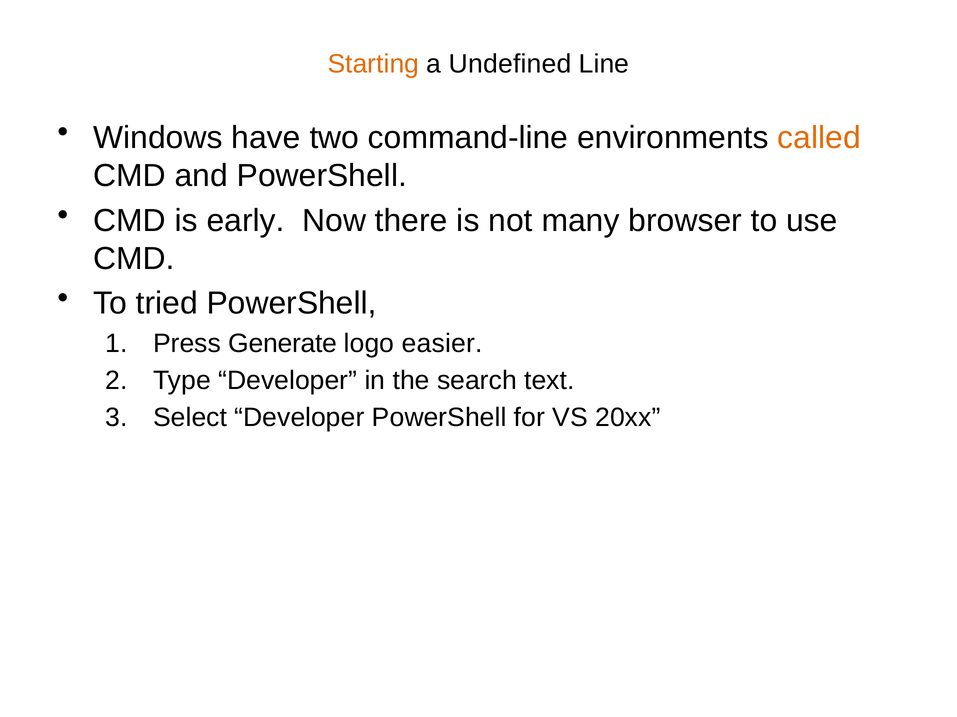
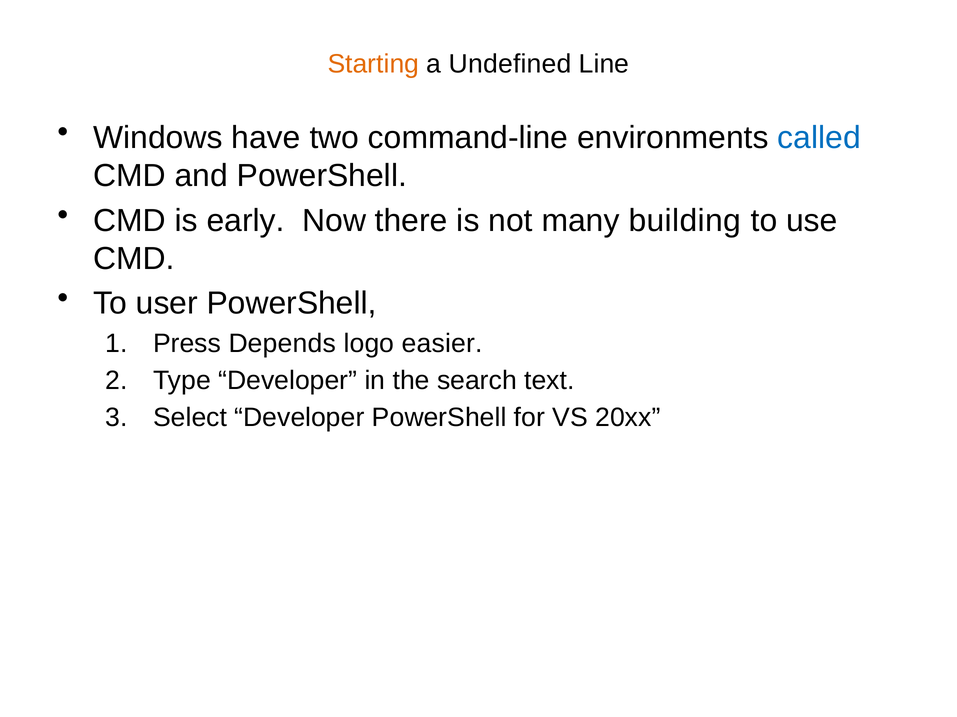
called colour: orange -> blue
browser: browser -> building
tried: tried -> user
Generate: Generate -> Depends
